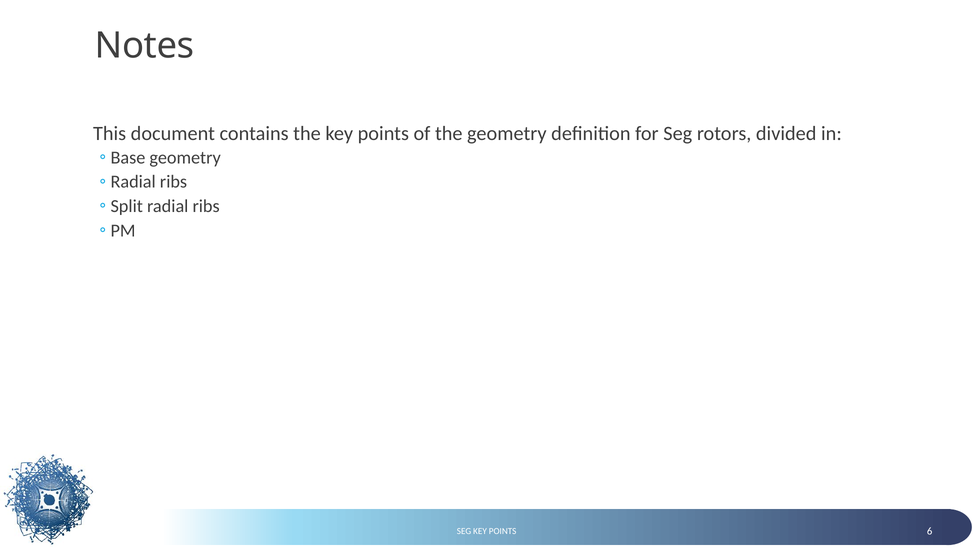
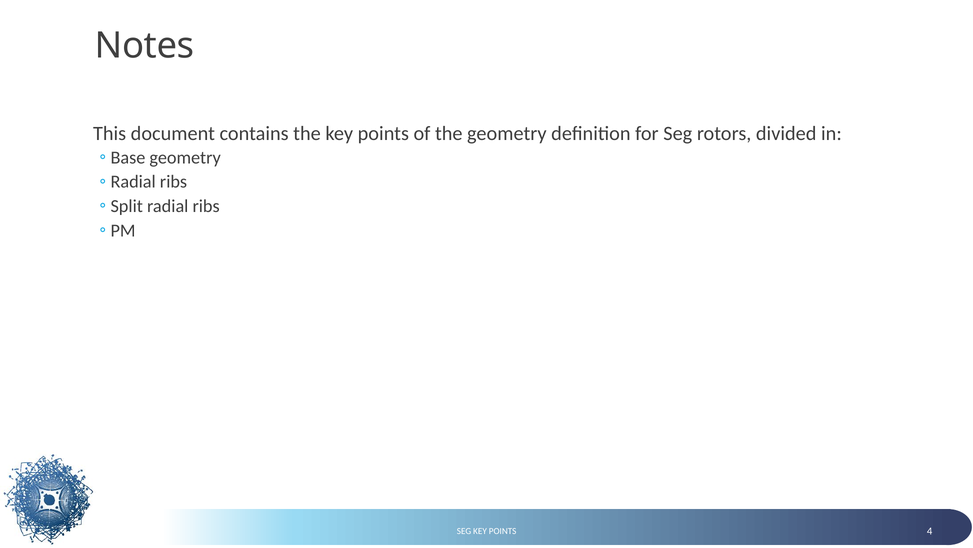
6: 6 -> 4
